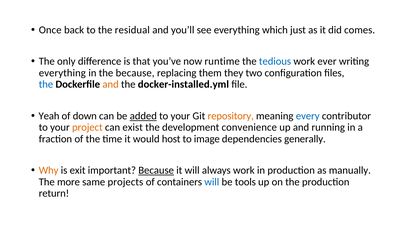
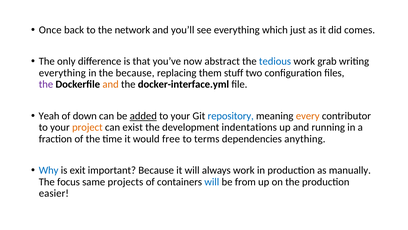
residual: residual -> network
runtime: runtime -> abstract
ever: ever -> grab
they: they -> stuff
the at (46, 84) colour: blue -> purple
docker-installed.yml: docker-installed.yml -> docker-interface.yml
repository colour: orange -> blue
every colour: blue -> orange
convenience: convenience -> indentations
host: host -> free
image: image -> terms
generally: generally -> anything
Why colour: orange -> blue
Because at (156, 170) underline: present -> none
more: more -> focus
tools: tools -> from
return: return -> easier
